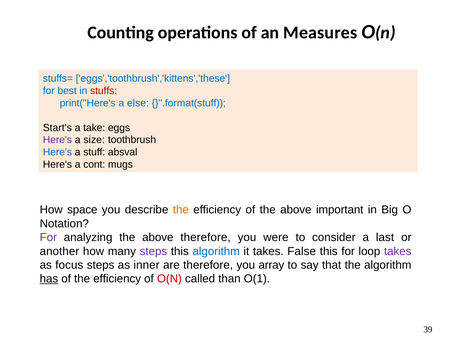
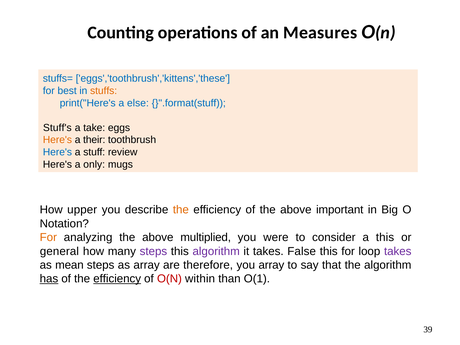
stuffs colour: red -> orange
Start's: Start's -> Stuff's
Here's at (57, 140) colour: purple -> orange
size: size -> their
absval: absval -> review
cont: cont -> only
space: space -> upper
For at (48, 237) colour: purple -> orange
above therefore: therefore -> multiplied
a last: last -> this
another: another -> general
algorithm at (216, 251) colour: blue -> purple
focus: focus -> mean
as inner: inner -> array
efficiency at (117, 279) underline: none -> present
called: called -> within
